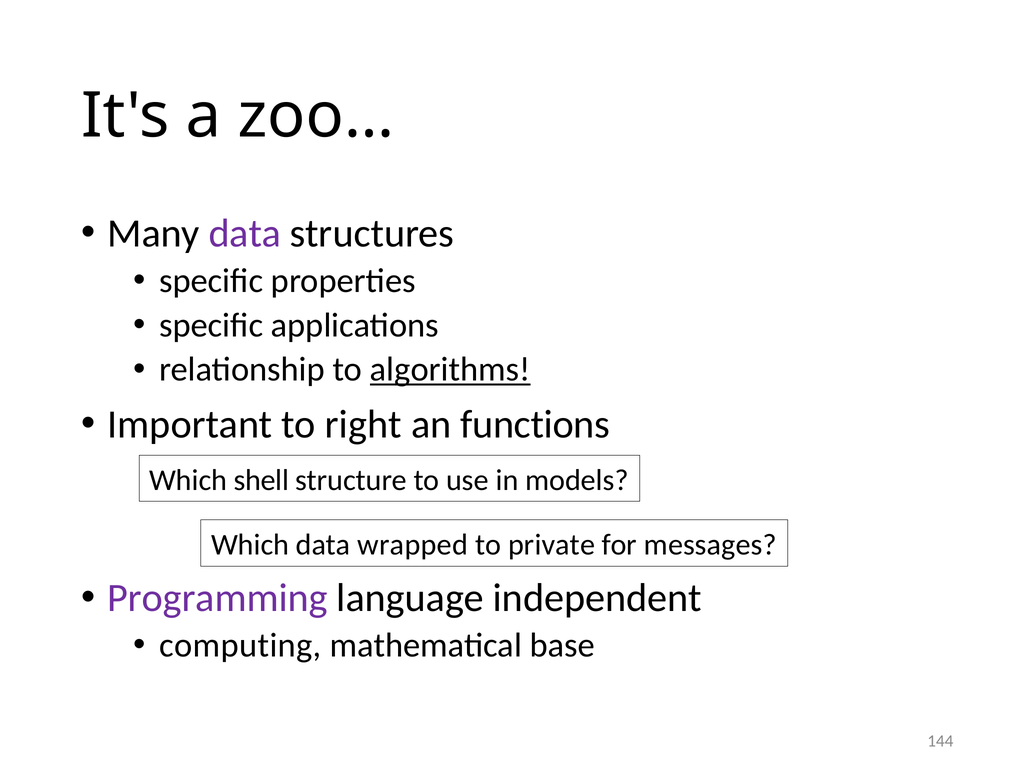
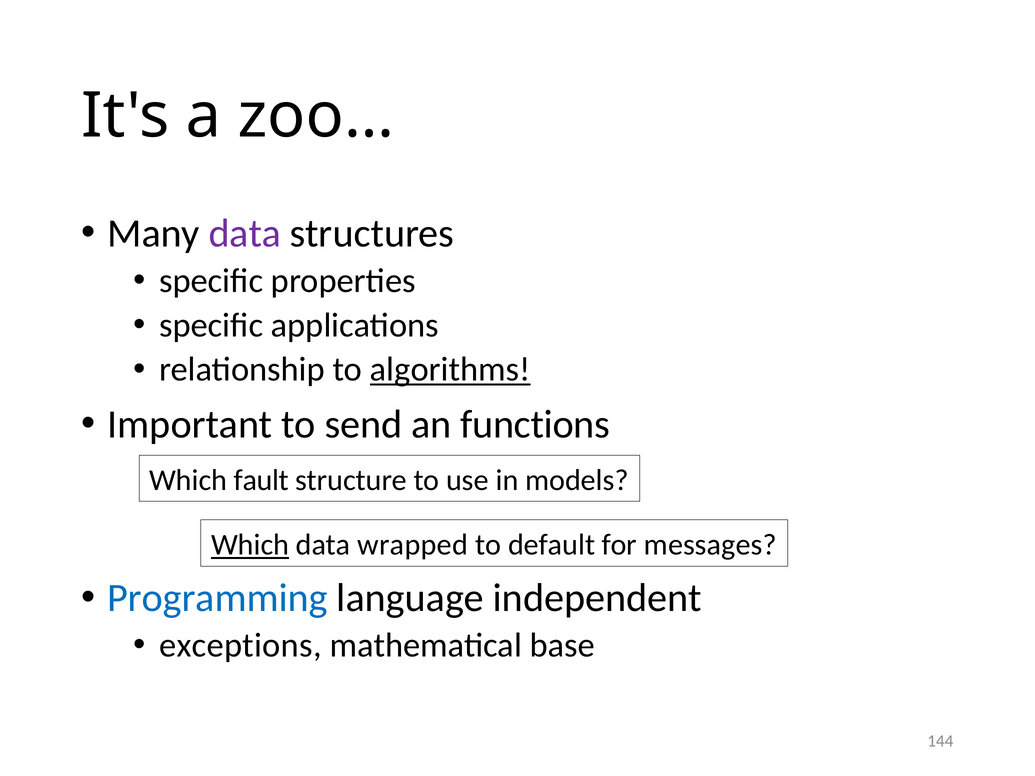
right: right -> send
shell: shell -> fault
Which at (250, 545) underline: none -> present
private: private -> default
Programming colour: purple -> blue
computing: computing -> exceptions
